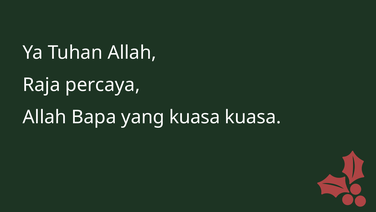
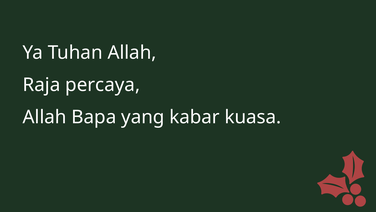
yang kuasa: kuasa -> kabar
